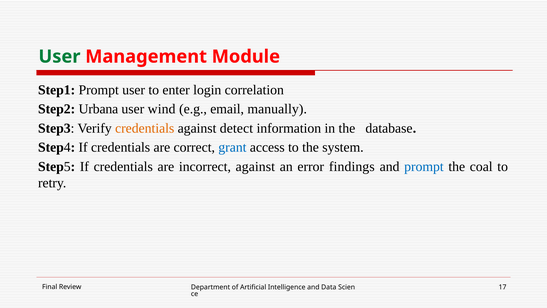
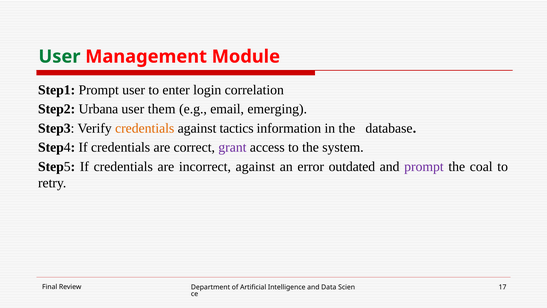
wind: wind -> them
manually: manually -> emerging
detect: detect -> tactics
grant colour: blue -> purple
findings: findings -> outdated
prompt at (424, 166) colour: blue -> purple
